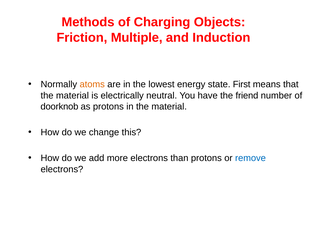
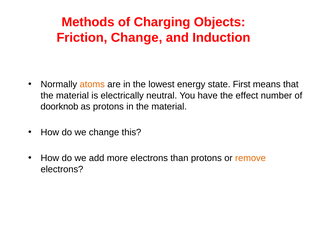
Friction Multiple: Multiple -> Change
friend: friend -> effect
remove colour: blue -> orange
